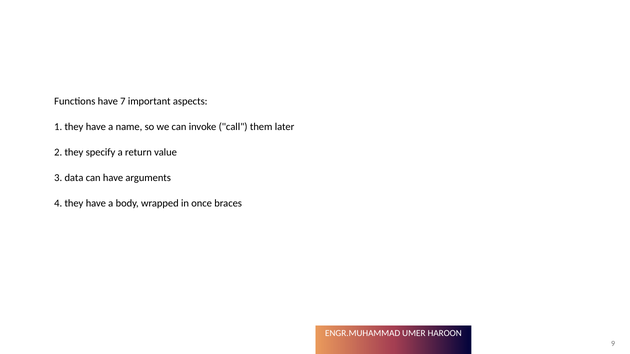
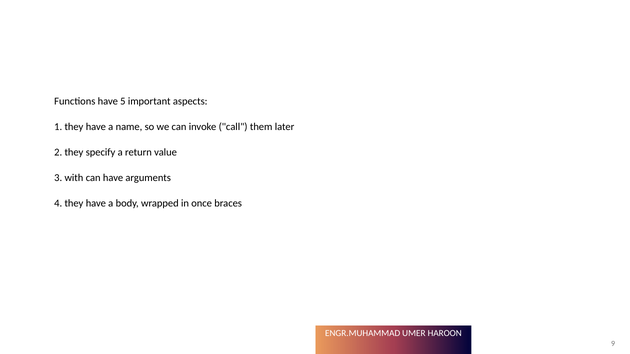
7: 7 -> 5
data: data -> with
